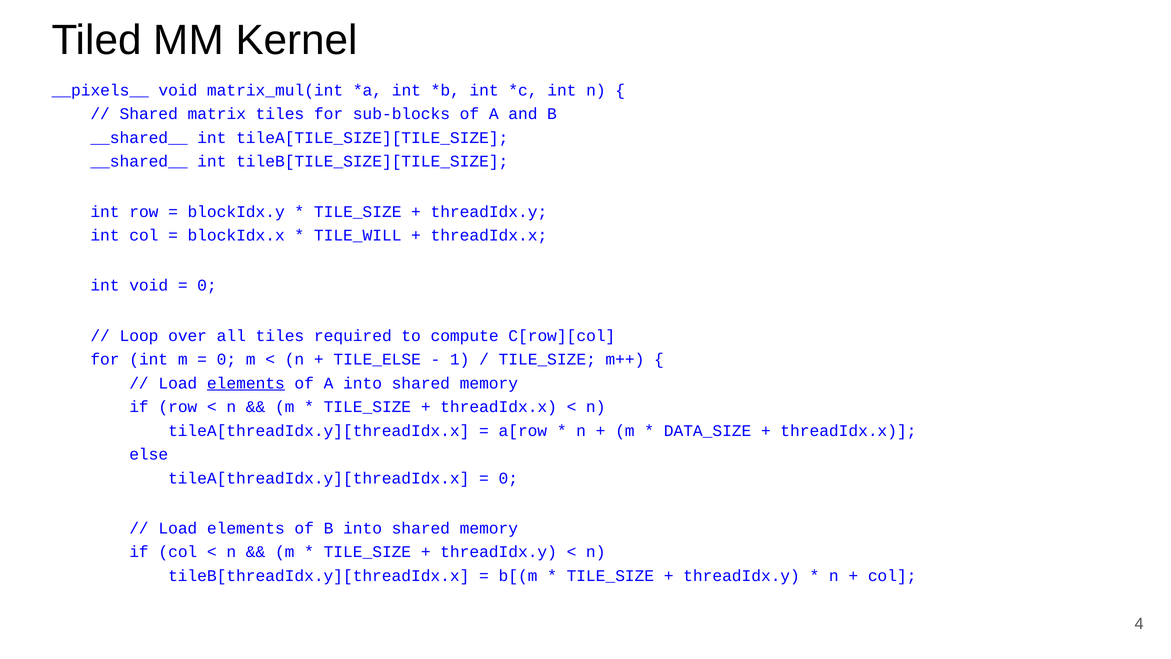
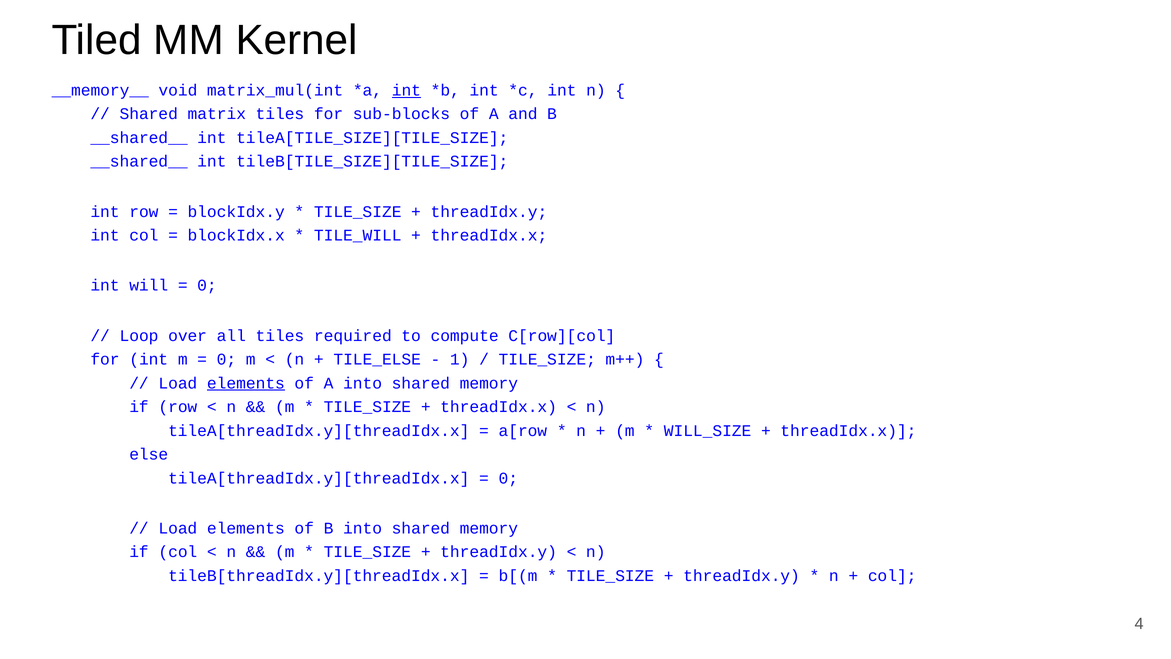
__pixels__: __pixels__ -> __memory__
int at (406, 90) underline: none -> present
int void: void -> will
DATA_SIZE: DATA_SIZE -> WILL_SIZE
